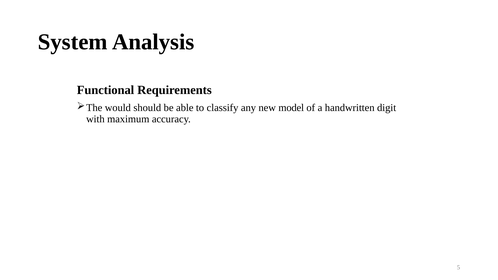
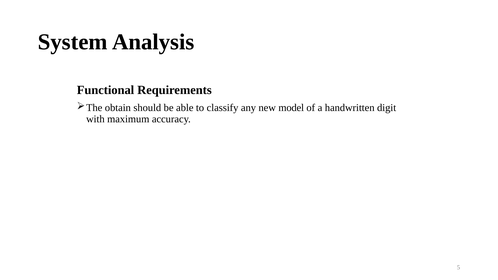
would: would -> obtain
